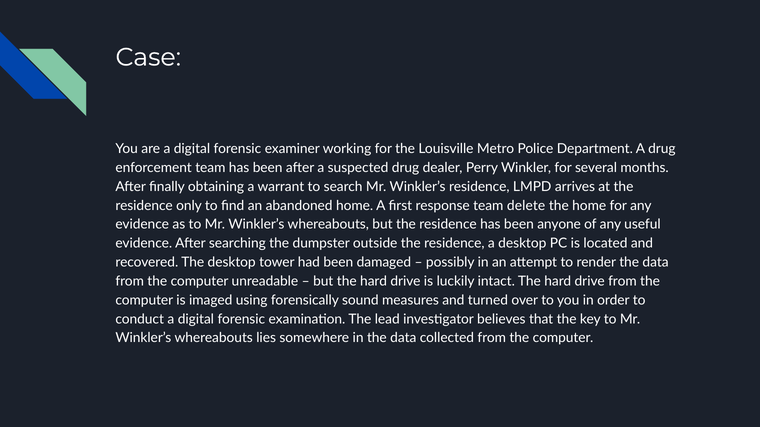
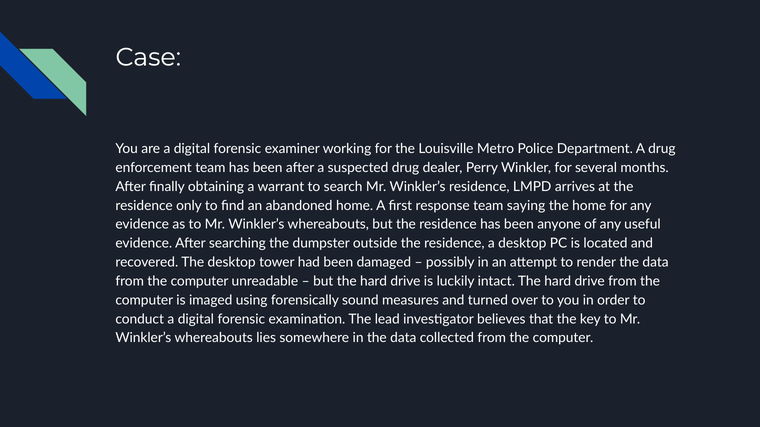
delete: delete -> saying
